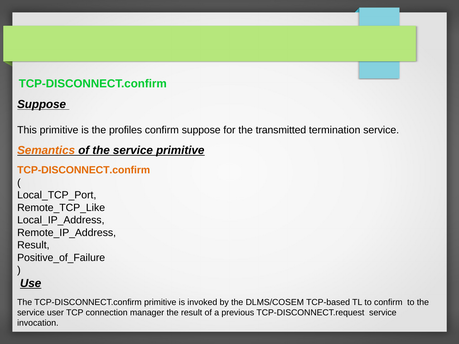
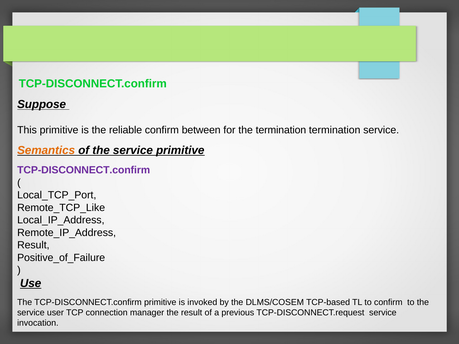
profiles: profiles -> reliable
confirm suppose: suppose -> between
the transmitted: transmitted -> termination
TCP-DISCONNECT.confirm at (84, 170) colour: orange -> purple
